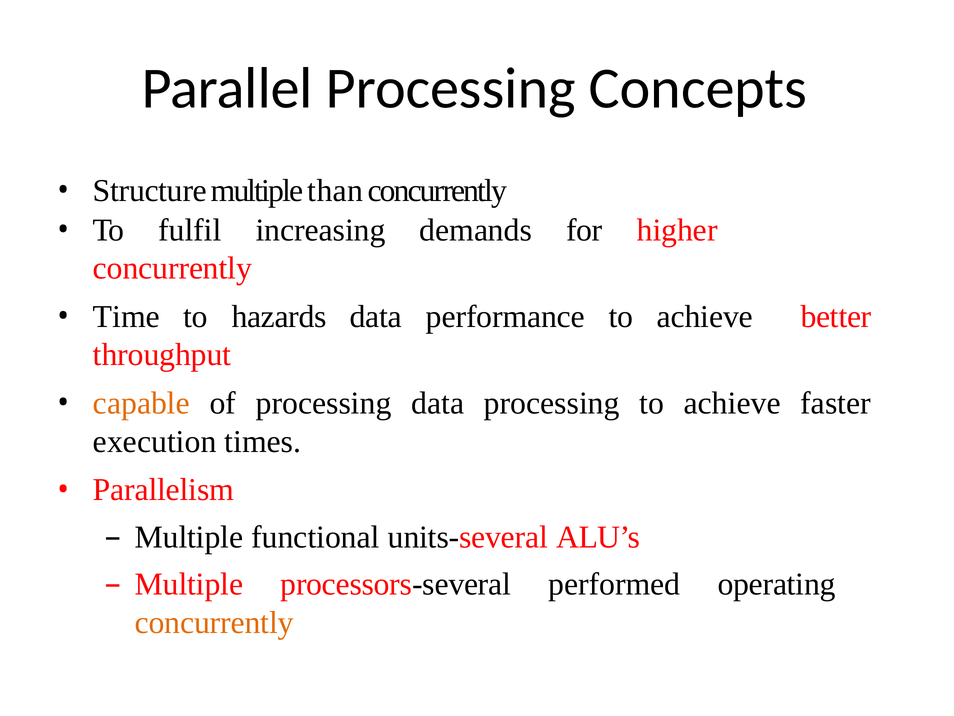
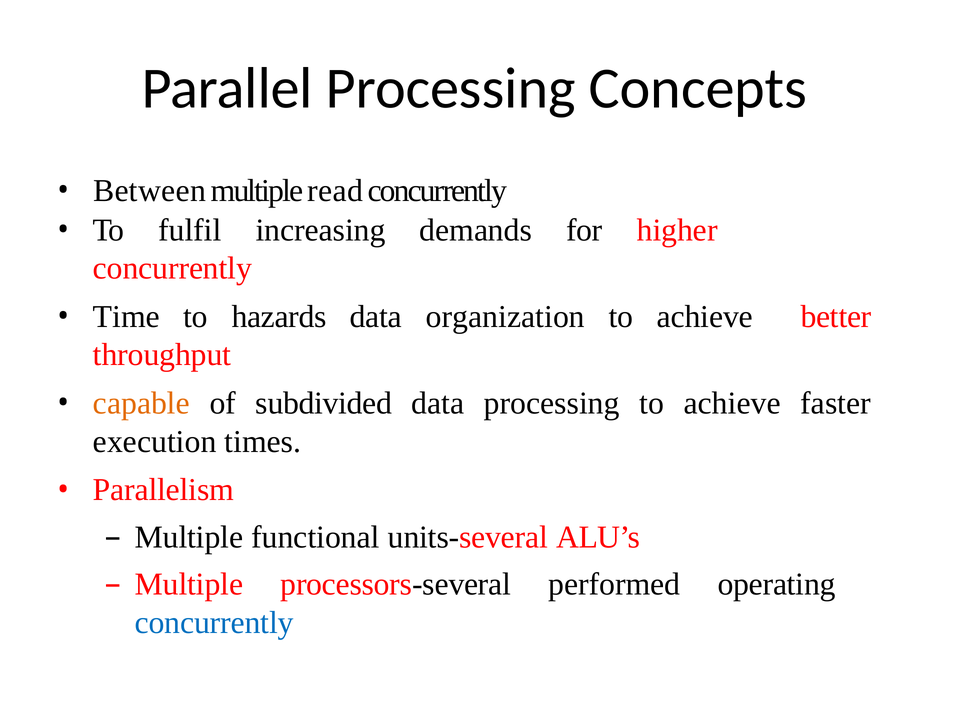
Structure: Structure -> Between
than: than -> read
performance: performance -> organization
of processing: processing -> subdivided
concurrently at (214, 622) colour: orange -> blue
